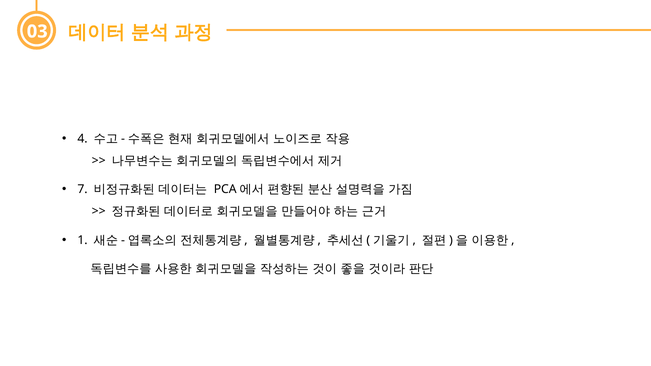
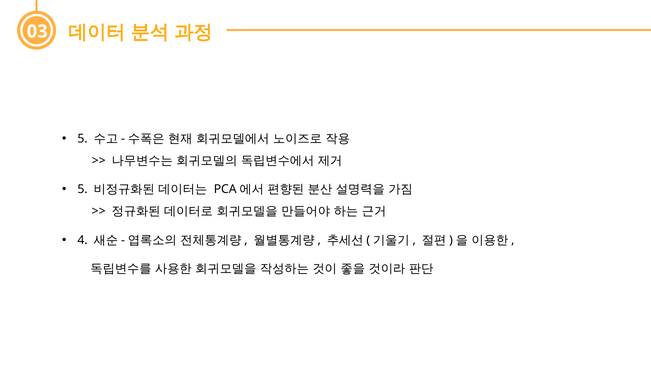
4 at (83, 139): 4 -> 5
7 at (83, 190): 7 -> 5
1: 1 -> 4
